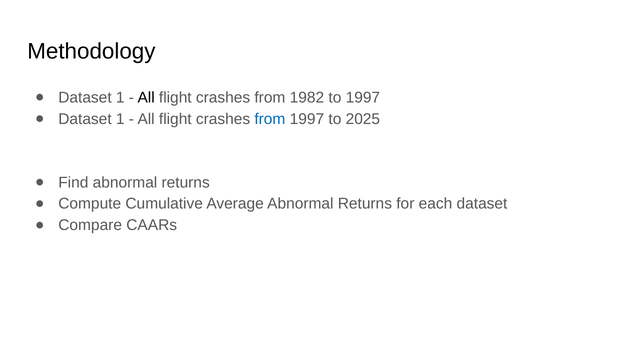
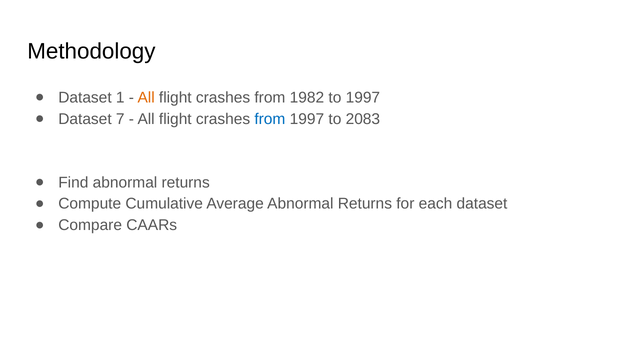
All at (146, 98) colour: black -> orange
1 at (120, 119): 1 -> 7
2025: 2025 -> 2083
